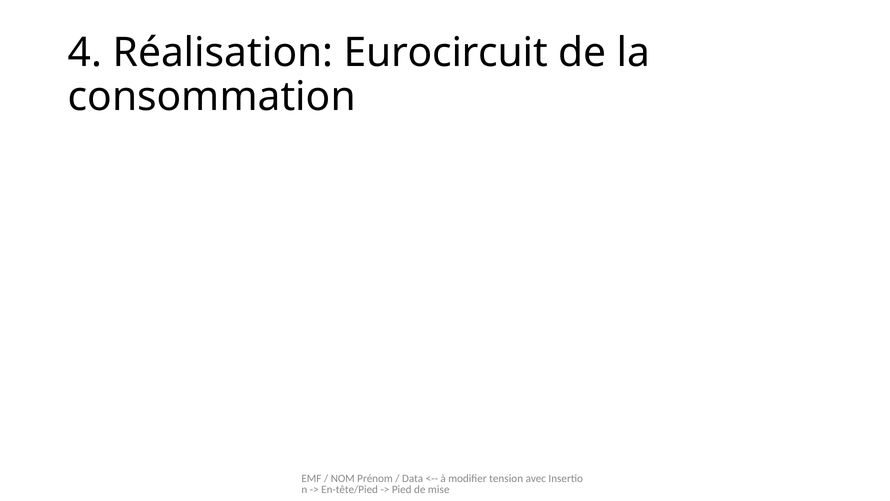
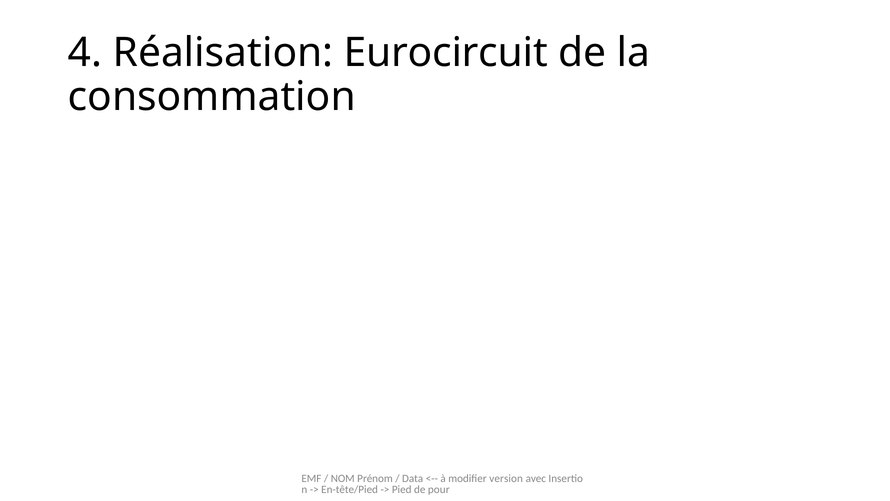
tension: tension -> version
mise: mise -> pour
